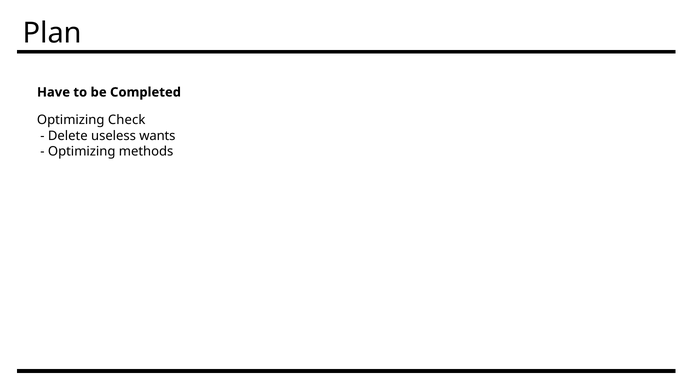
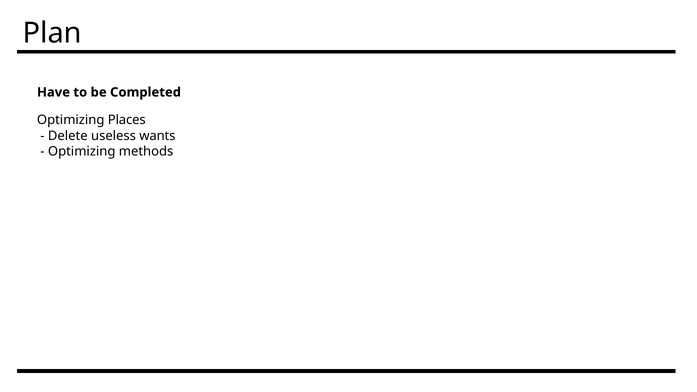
Check: Check -> Places
